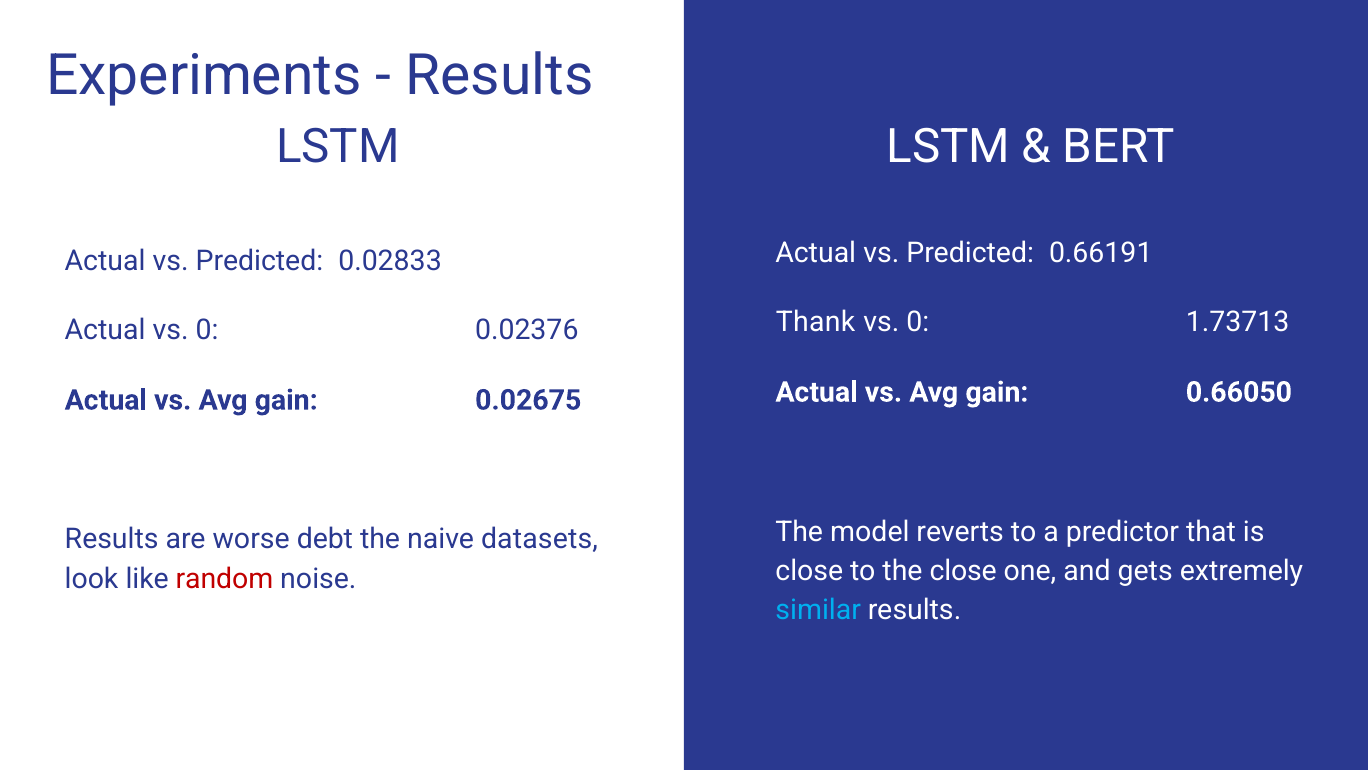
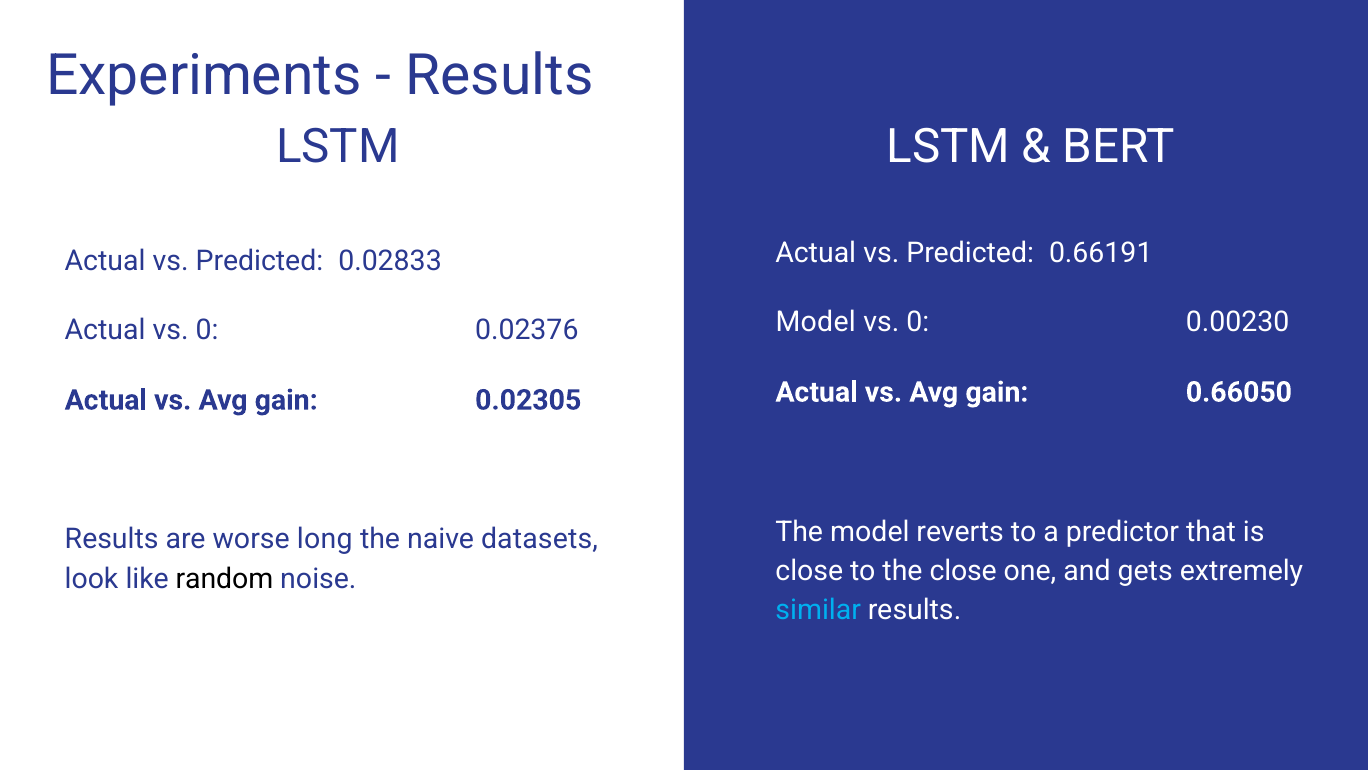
Thank at (816, 322): Thank -> Model
1.73713: 1.73713 -> 0.00230
0.02675: 0.02675 -> 0.02305
debt: debt -> long
random colour: red -> black
